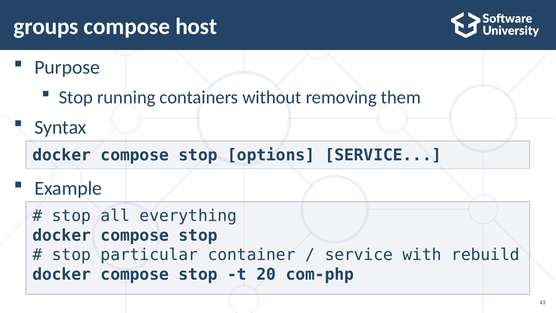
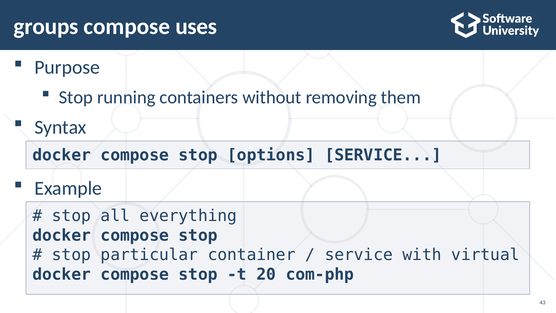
host: host -> uses
rebuild: rebuild -> virtual
